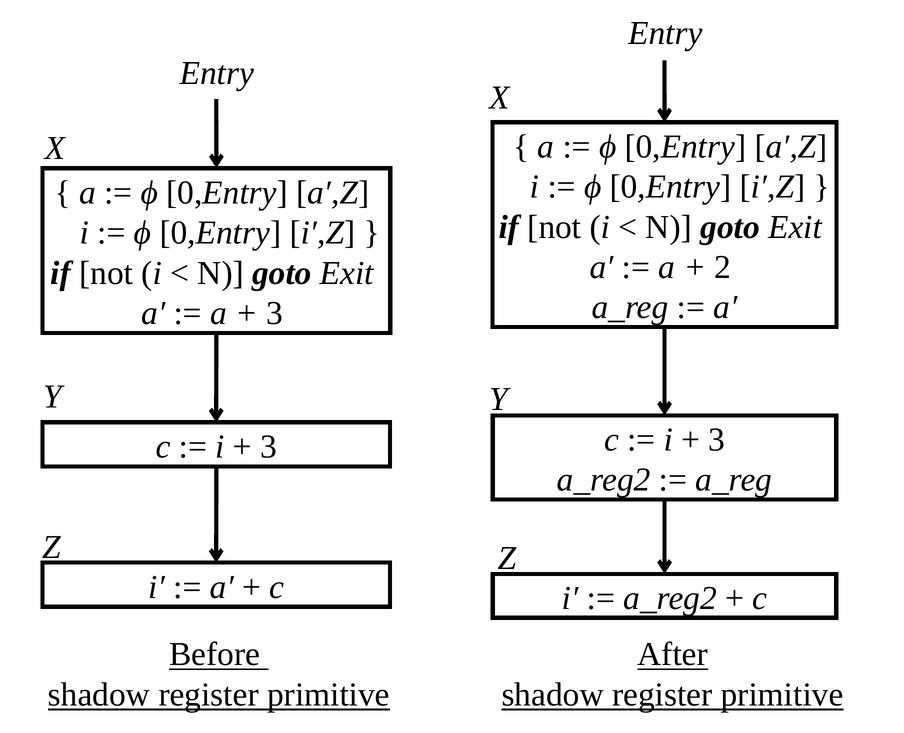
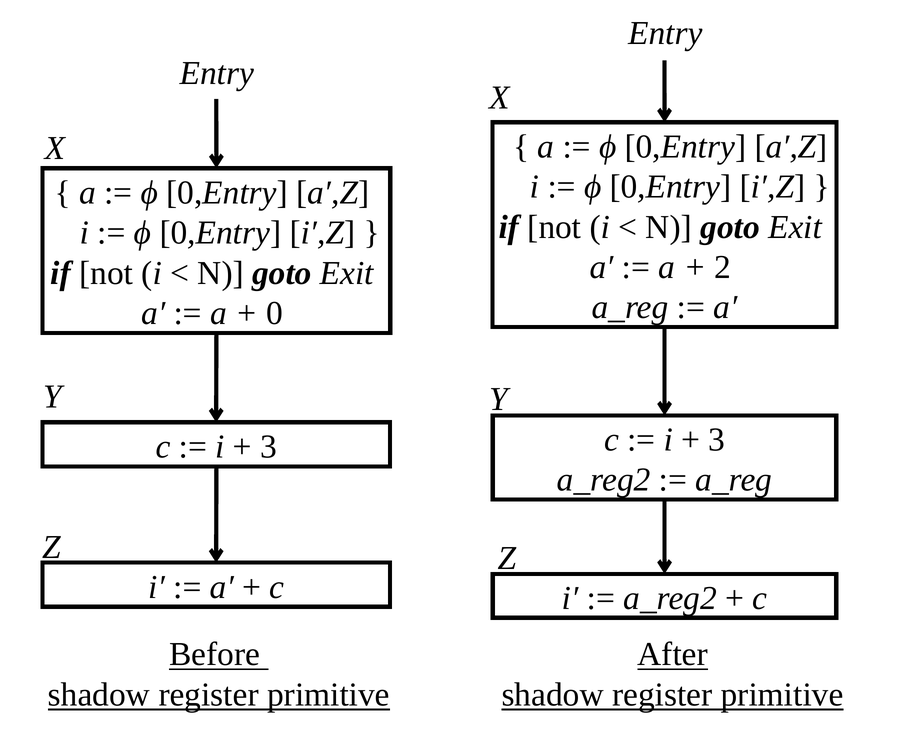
3 at (274, 313): 3 -> 0
